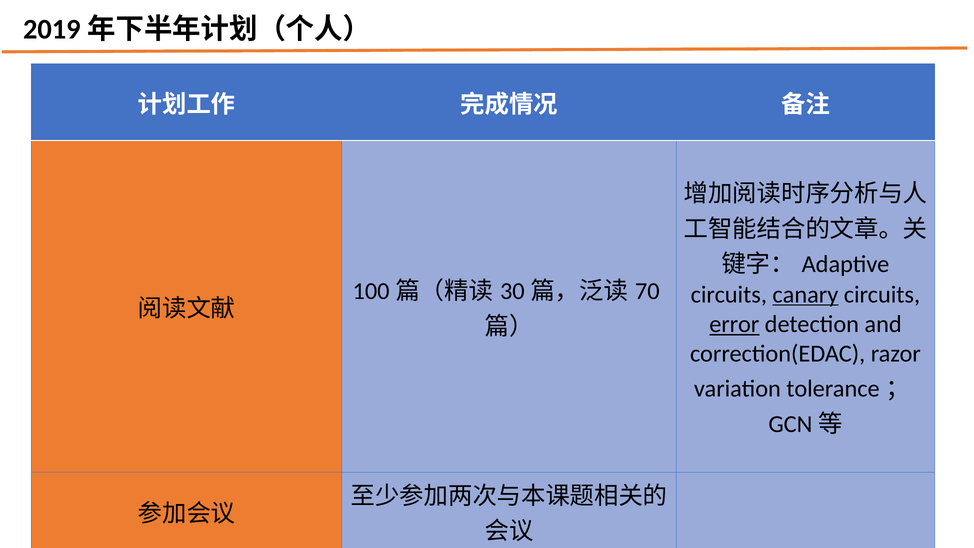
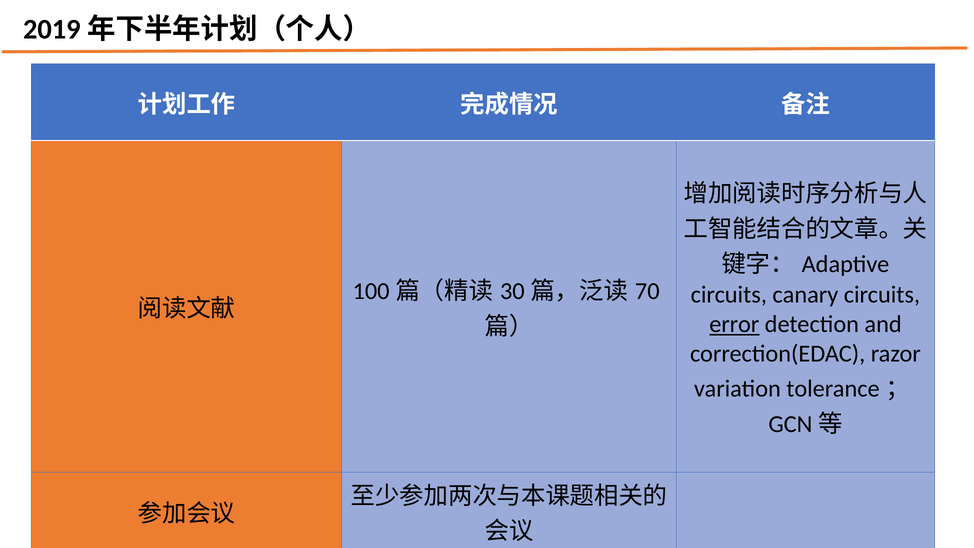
canary underline: present -> none
